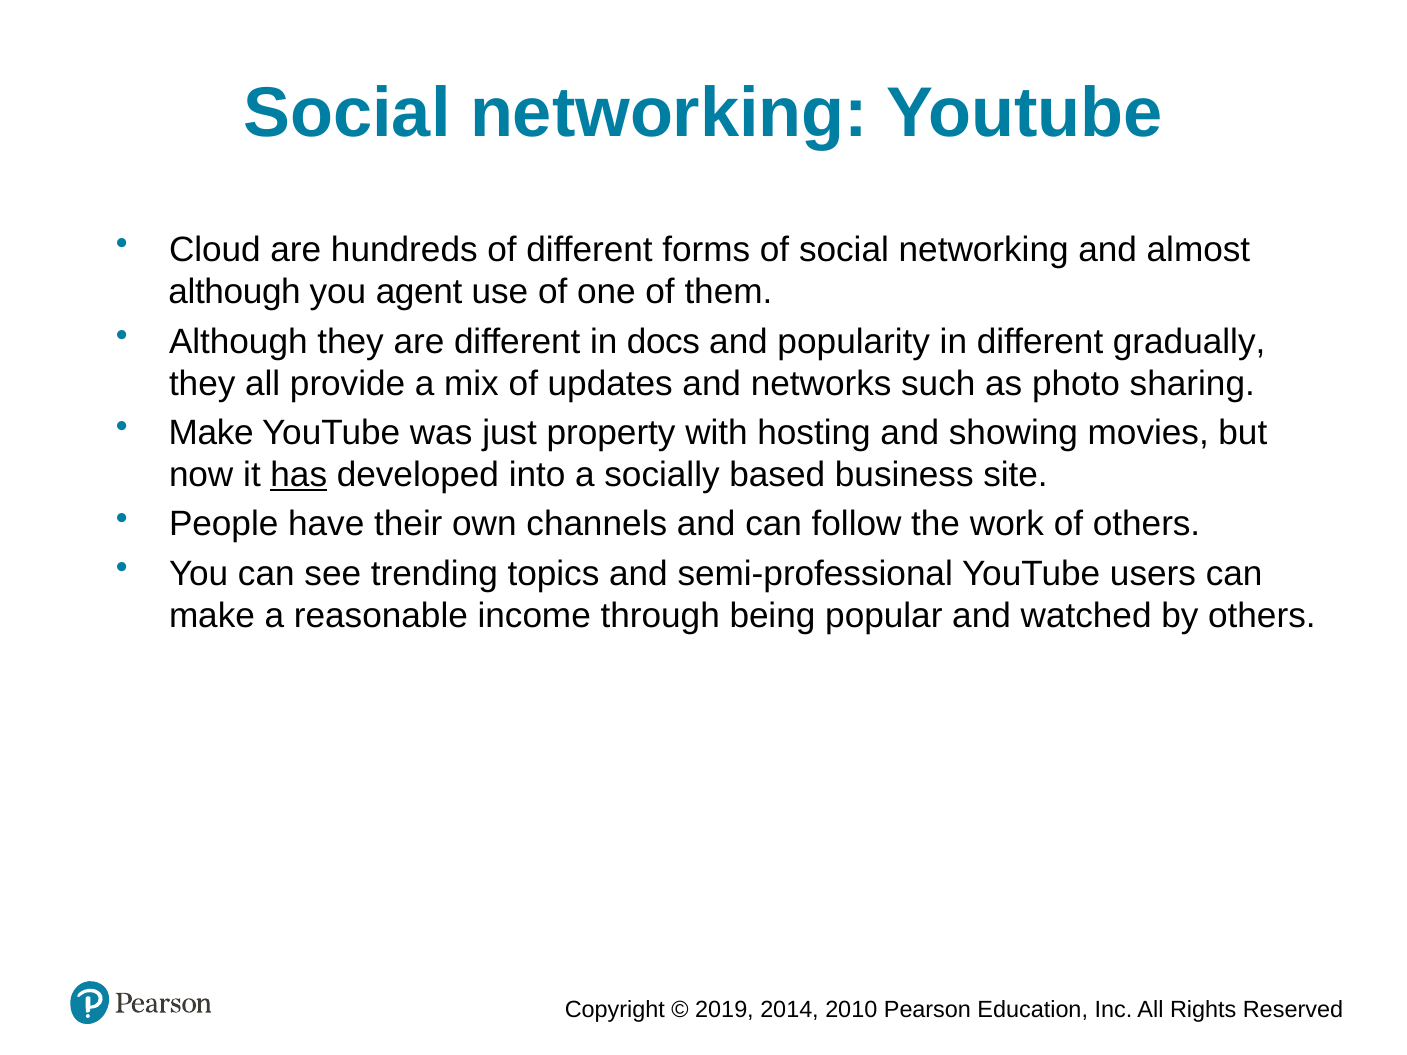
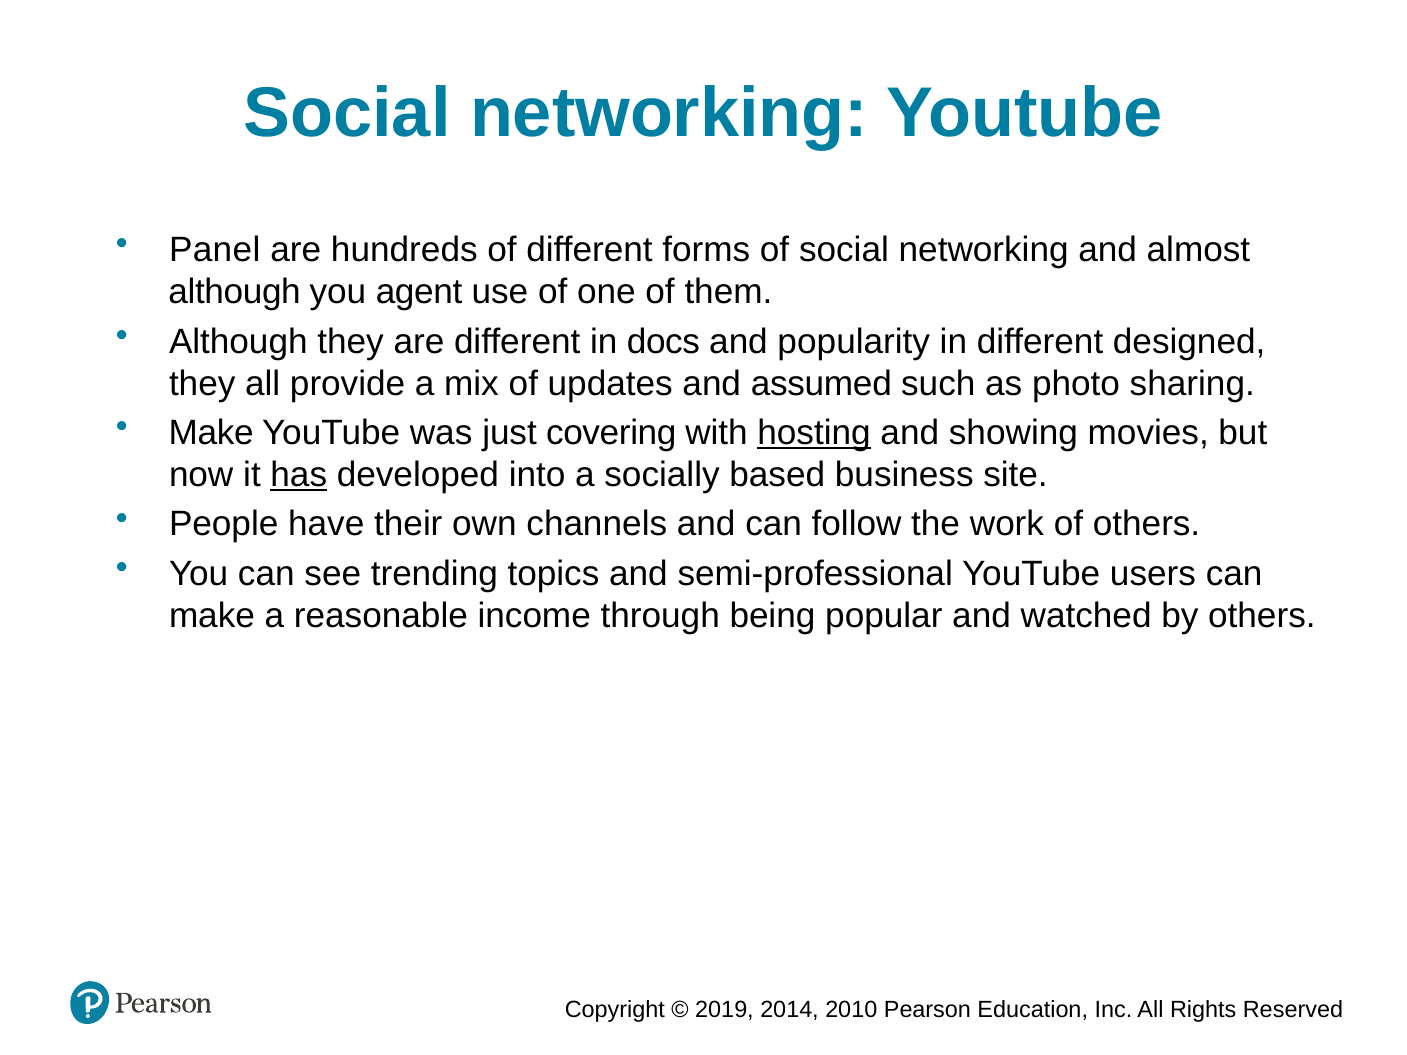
Cloud: Cloud -> Panel
gradually: gradually -> designed
networks: networks -> assumed
property: property -> covering
hosting underline: none -> present
